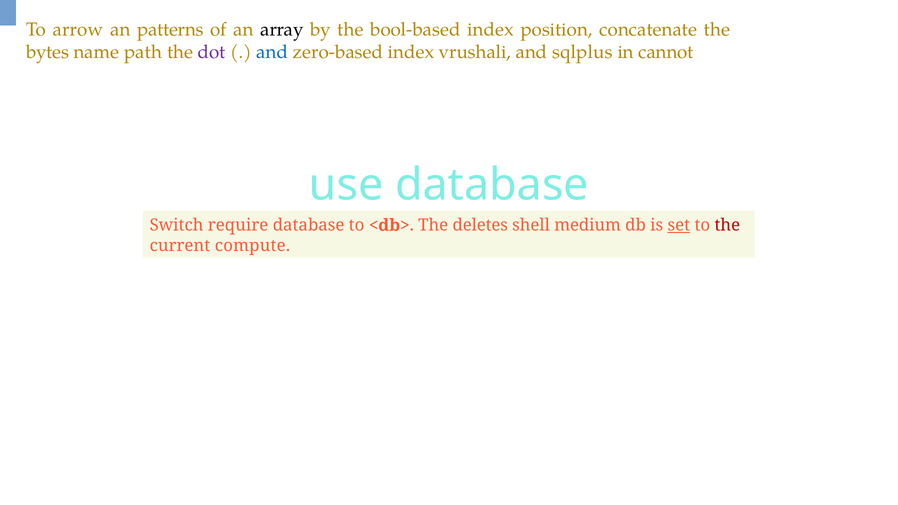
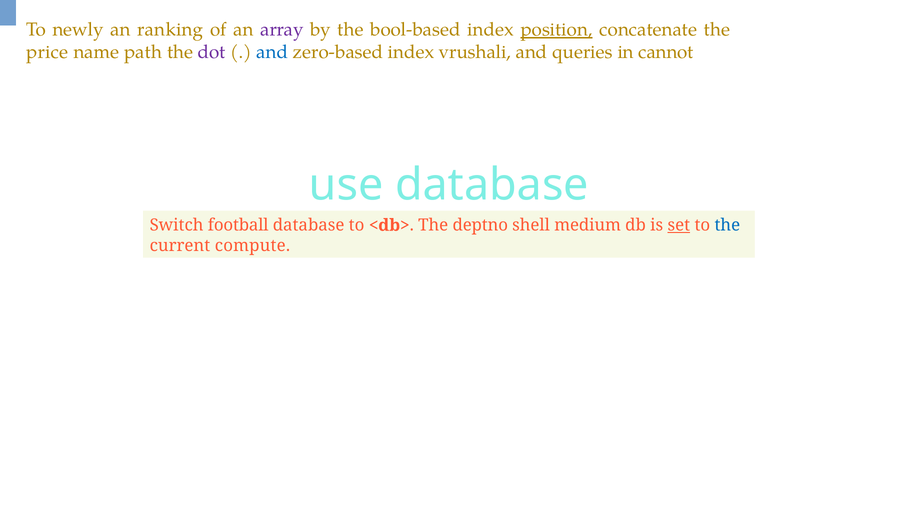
arrow: arrow -> newly
patterns: patterns -> ranking
array colour: black -> purple
position underline: none -> present
bytes: bytes -> price
sqlplus: sqlplus -> queries
require: require -> football
deletes: deletes -> deptno
the at (727, 225) colour: red -> blue
